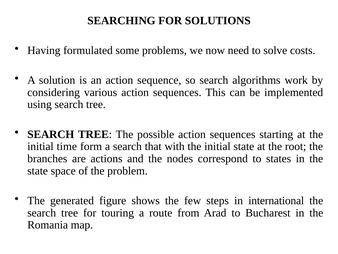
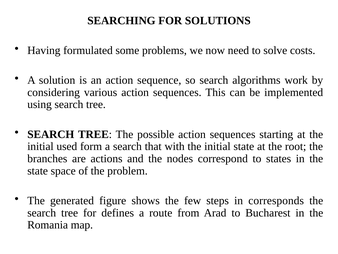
time: time -> used
international: international -> corresponds
touring: touring -> defines
